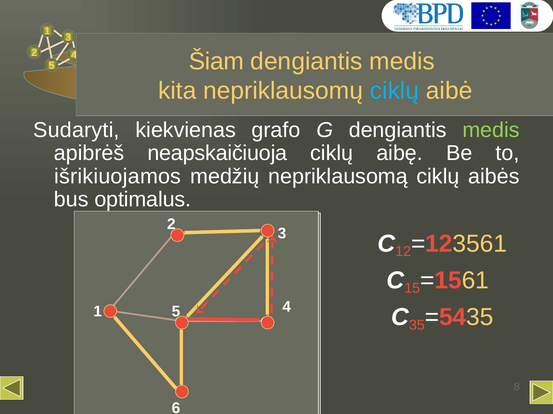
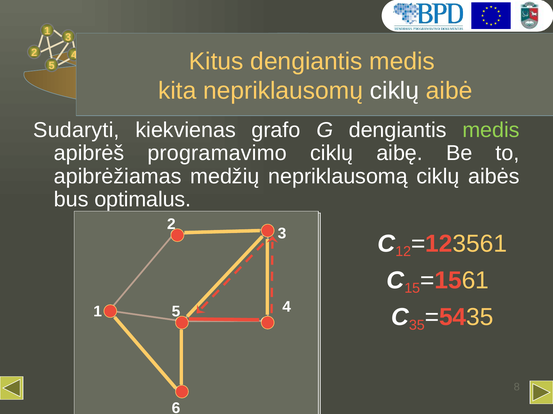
Šiam: Šiam -> Kitus
ciklų at (395, 91) colour: light blue -> white
neapskaičiuoja: neapskaičiuoja -> programavimo
išrikiuojamos: išrikiuojamos -> apibrėžiamas
